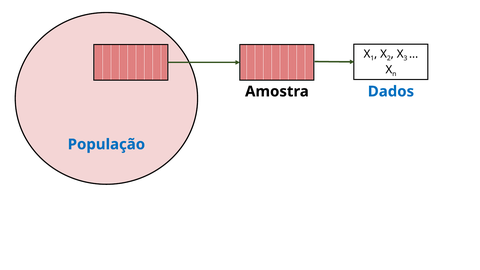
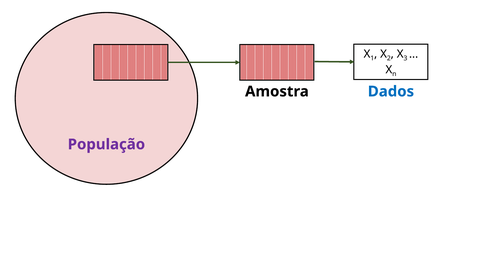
População colour: blue -> purple
